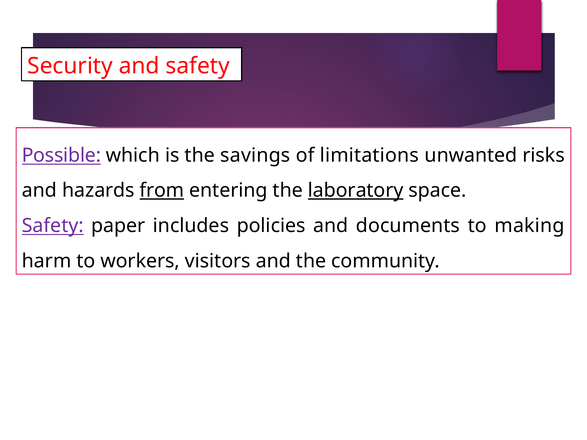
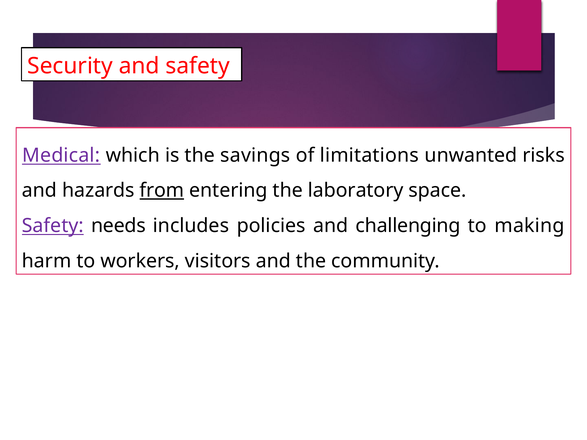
Possible: Possible -> Medical
laboratory underline: present -> none
paper: paper -> needs
documents: documents -> challenging
